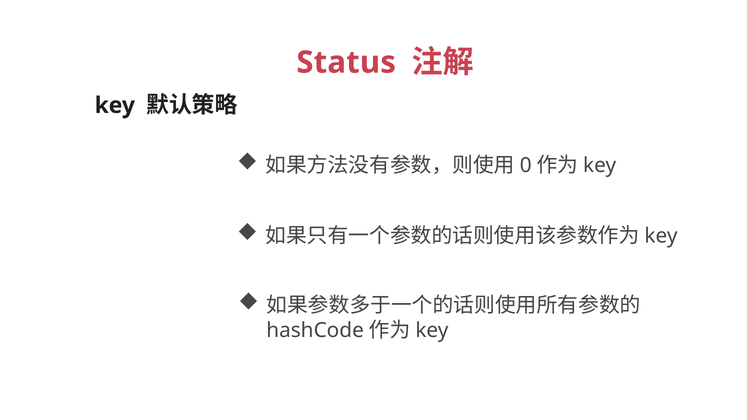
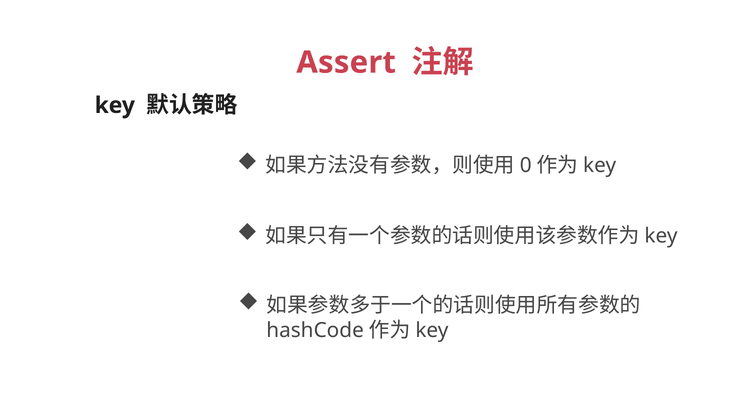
Status: Status -> Assert
